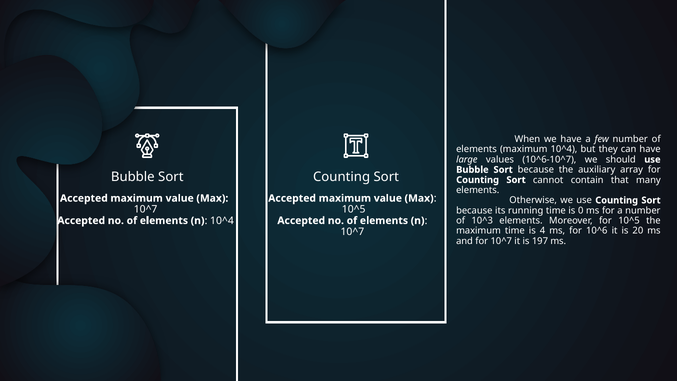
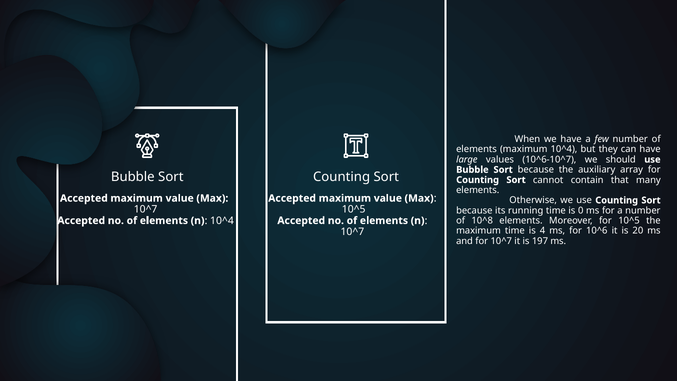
10^3: 10^3 -> 10^8
